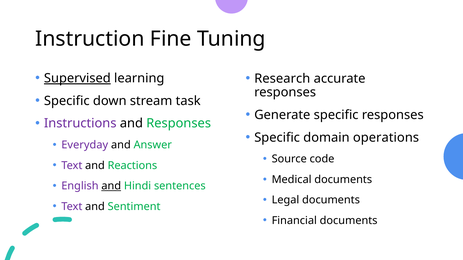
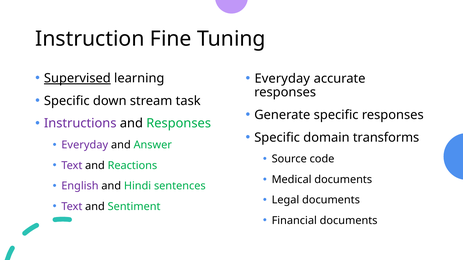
Research at (282, 79): Research -> Everyday
operations: operations -> transforms
and at (111, 186) underline: present -> none
